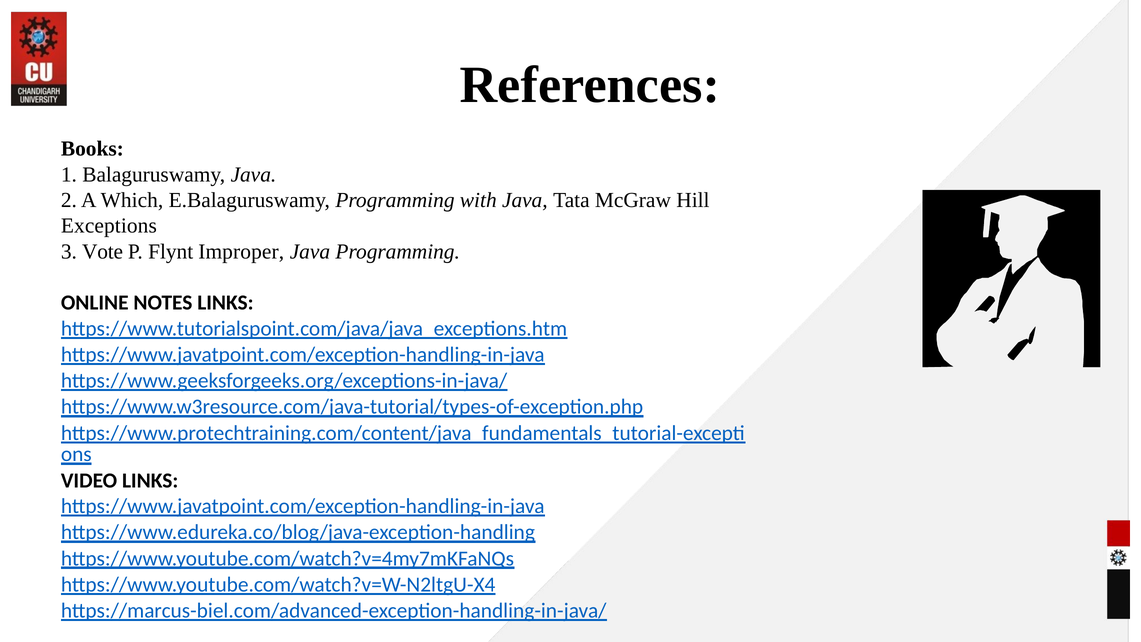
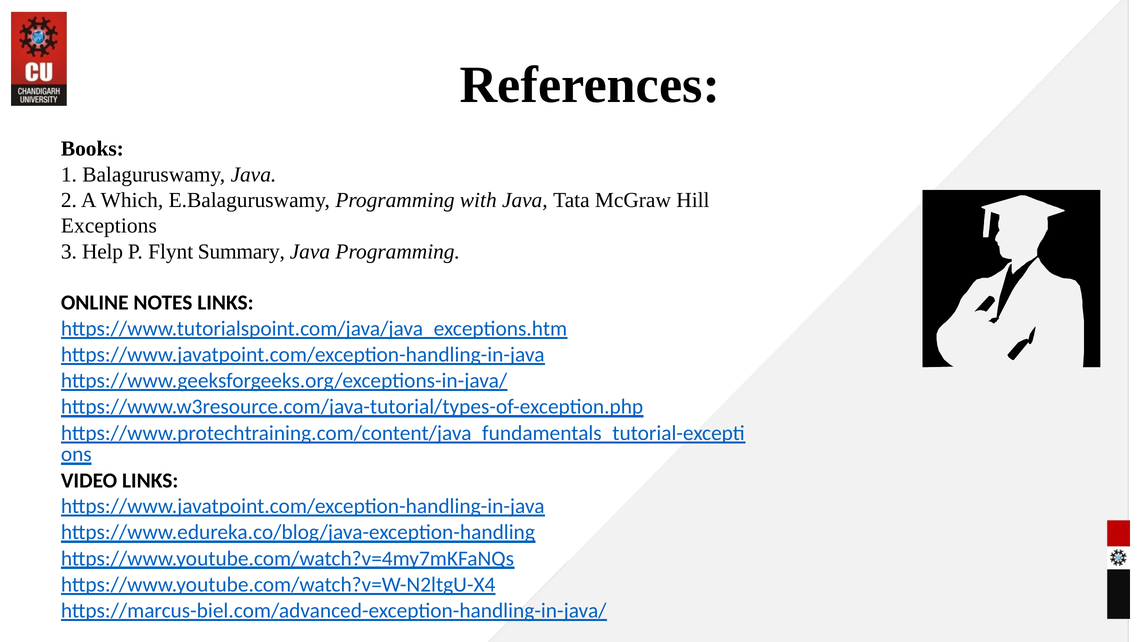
Vote: Vote -> Help
Improper: Improper -> Summary
